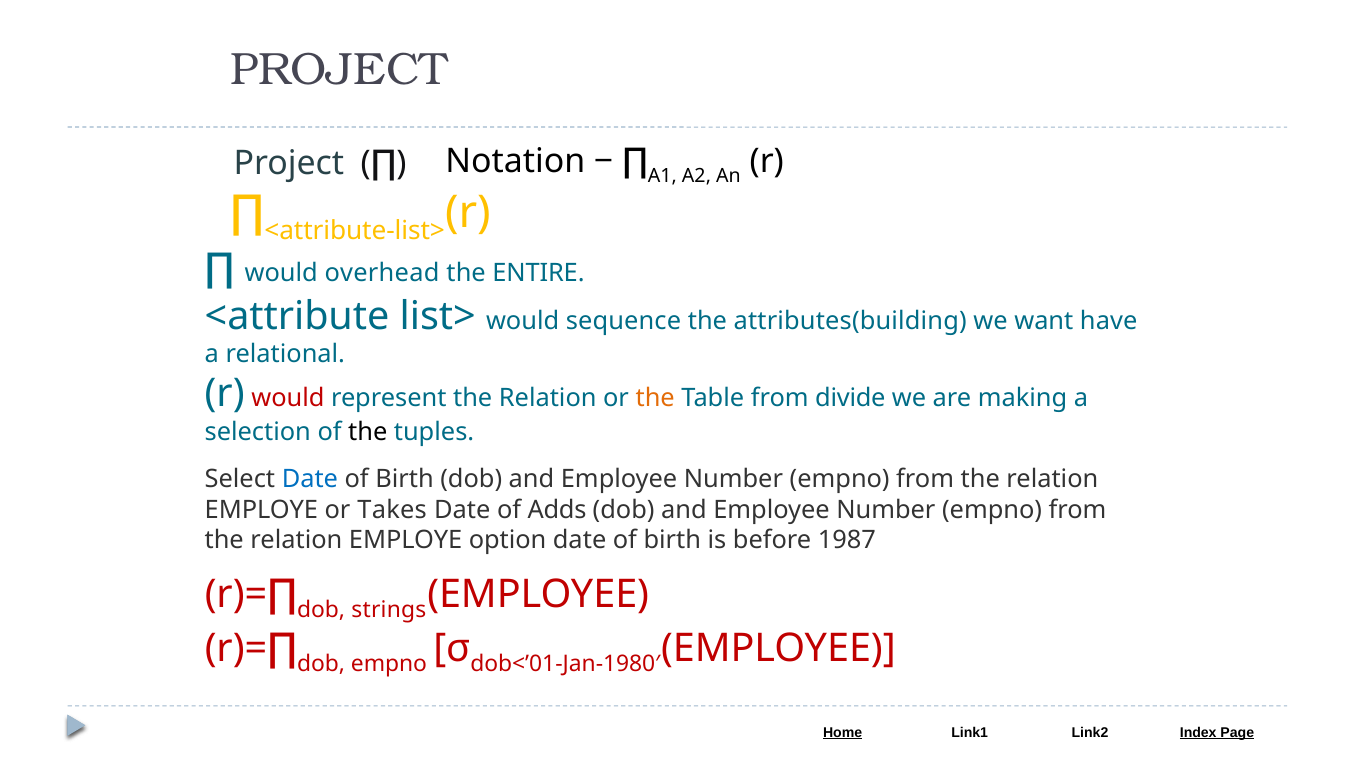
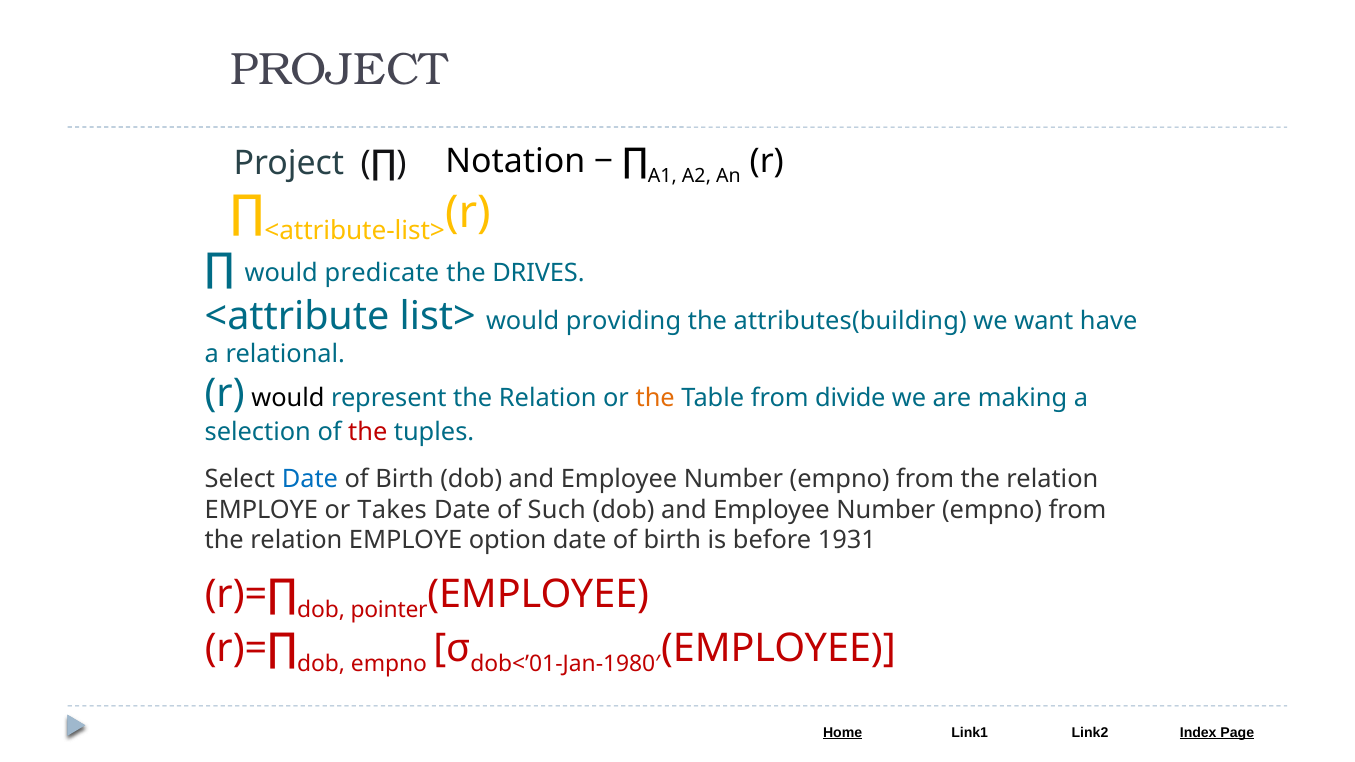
overhead: overhead -> predicate
ENTIRE: ENTIRE -> DRIVES
sequence: sequence -> providing
would at (288, 399) colour: red -> black
the at (368, 432) colour: black -> red
Adds: Adds -> Such
1987: 1987 -> 1931
strings: strings -> pointer
